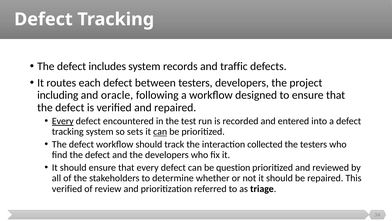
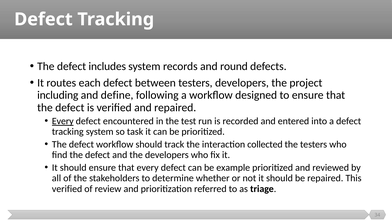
traffic: traffic -> round
oracle: oracle -> define
sets: sets -> task
can at (160, 131) underline: present -> none
question: question -> example
